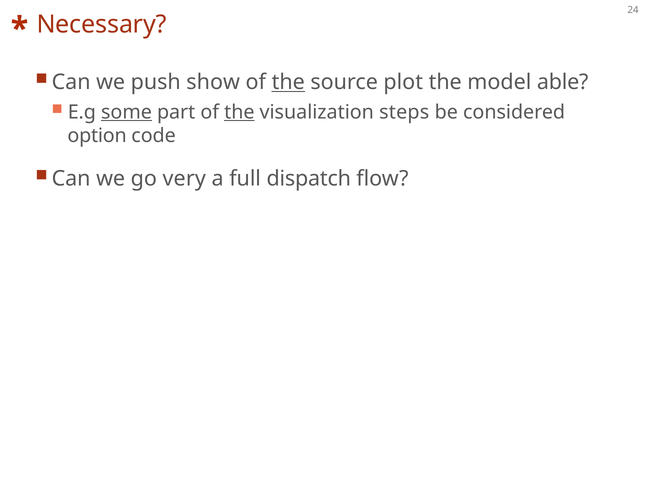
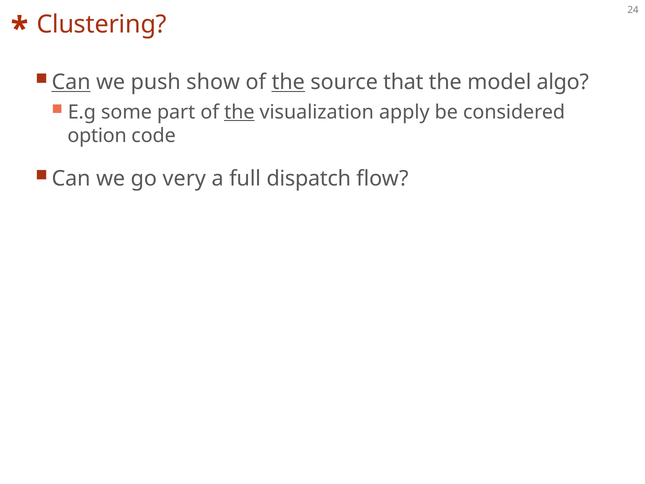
Necessary: Necessary -> Clustering
Can at (71, 82) underline: none -> present
plot: plot -> that
able: able -> algo
some underline: present -> none
steps: steps -> apply
